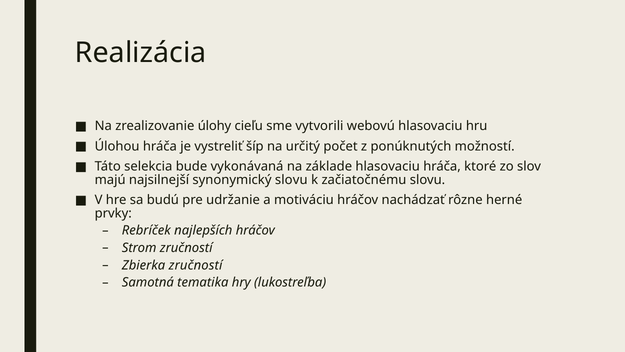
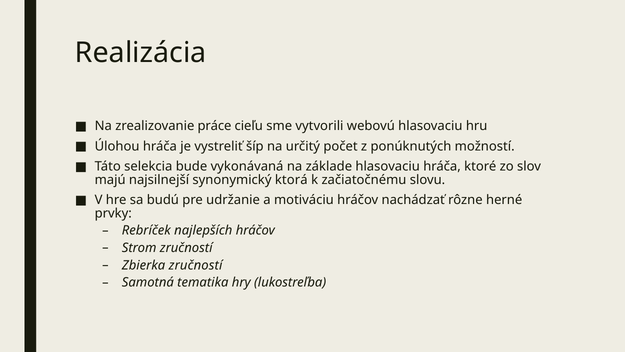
úlohy: úlohy -> práce
synonymický slovu: slovu -> ktorá
